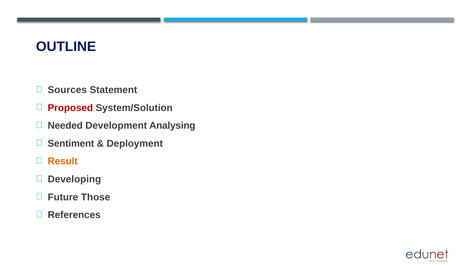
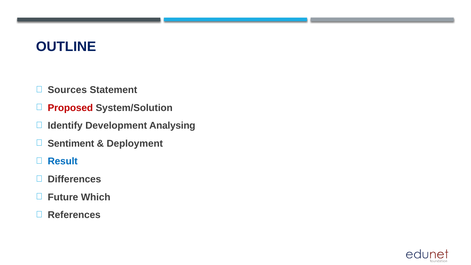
Needed: Needed -> Identify
Result colour: orange -> blue
Developing: Developing -> Differences
Those: Those -> Which
